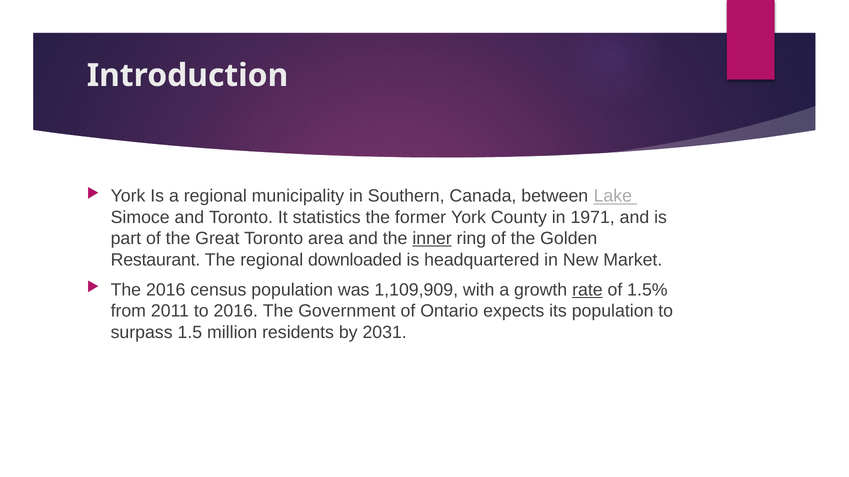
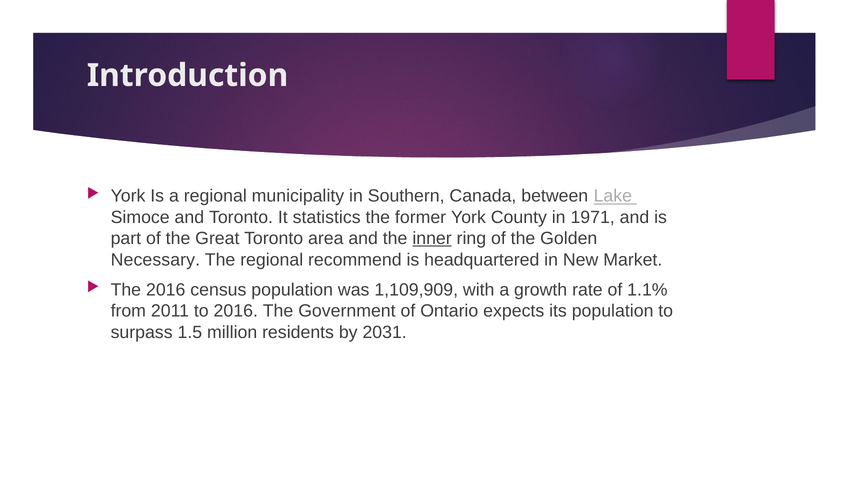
Restaurant: Restaurant -> Necessary
downloaded: downloaded -> recommend
rate underline: present -> none
1.5%: 1.5% -> 1.1%
